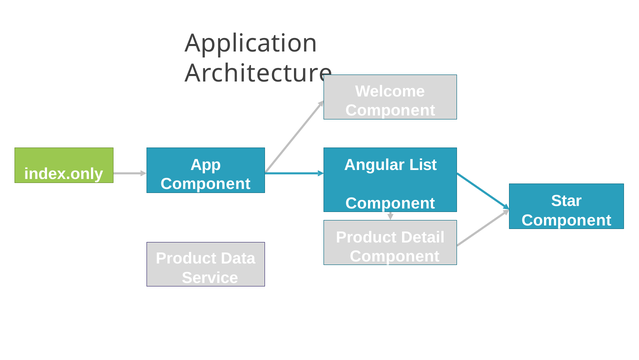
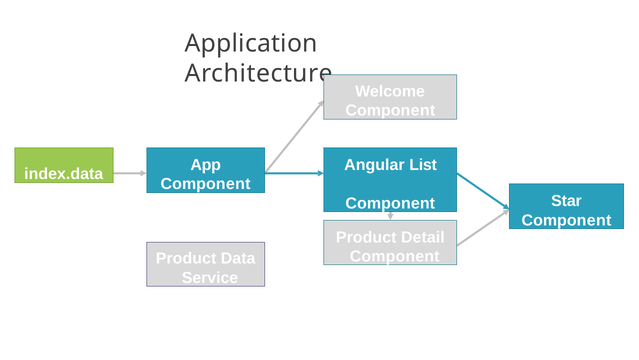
index.only: index.only -> index.data
